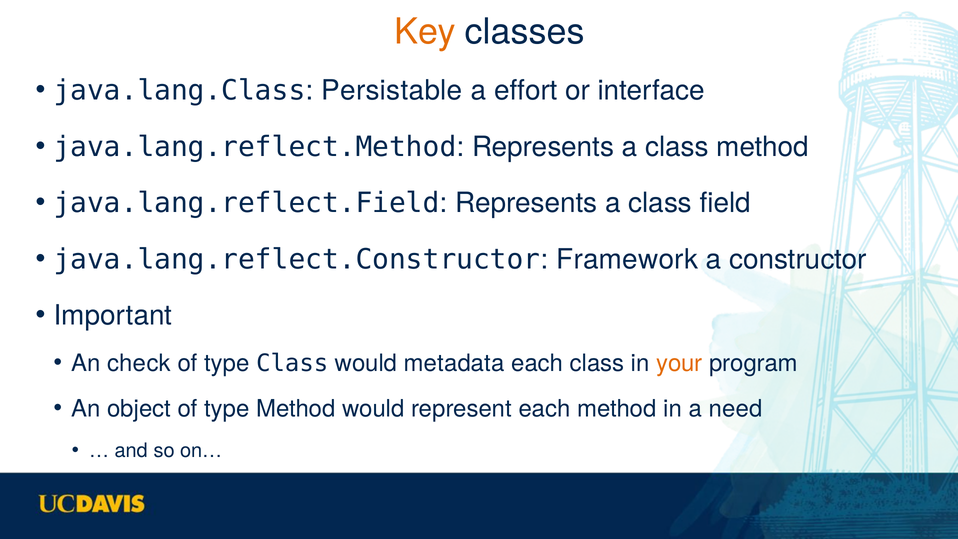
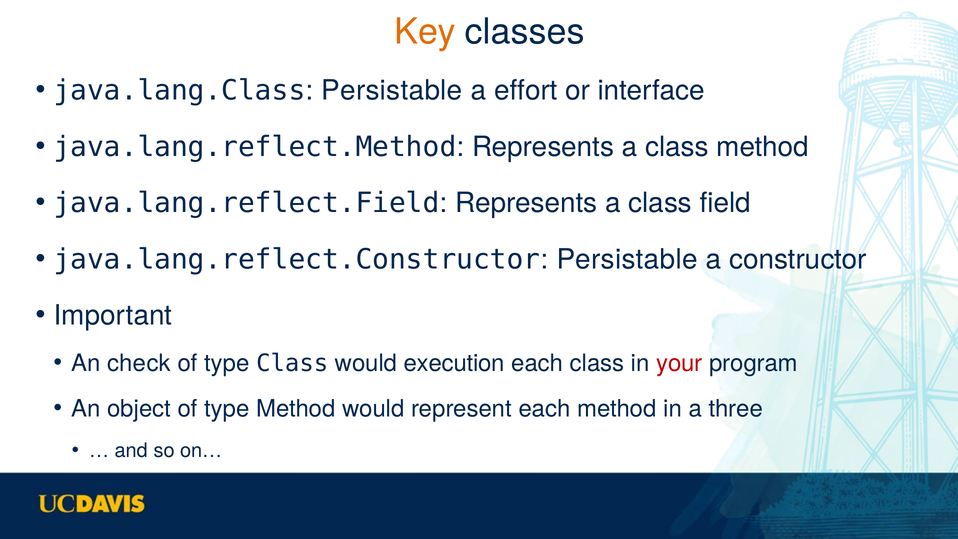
java.lang.reflect.Constructor Framework: Framework -> Persistable
metadata: metadata -> execution
your colour: orange -> red
need: need -> three
